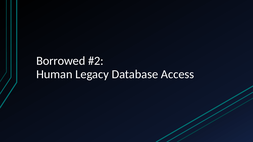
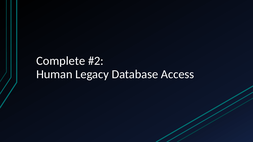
Borrowed: Borrowed -> Complete
